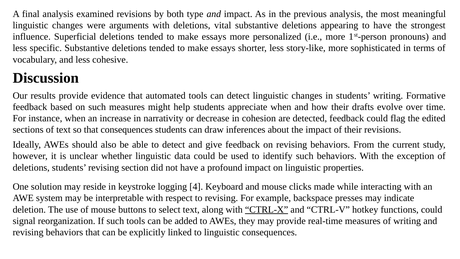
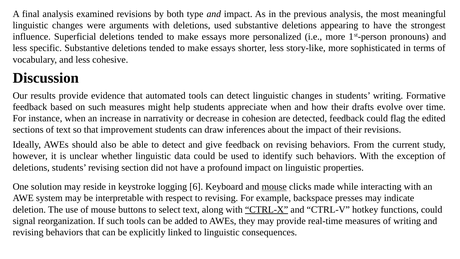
deletions vital: vital -> used
that consequences: consequences -> improvement
4: 4 -> 6
mouse at (274, 187) underline: none -> present
